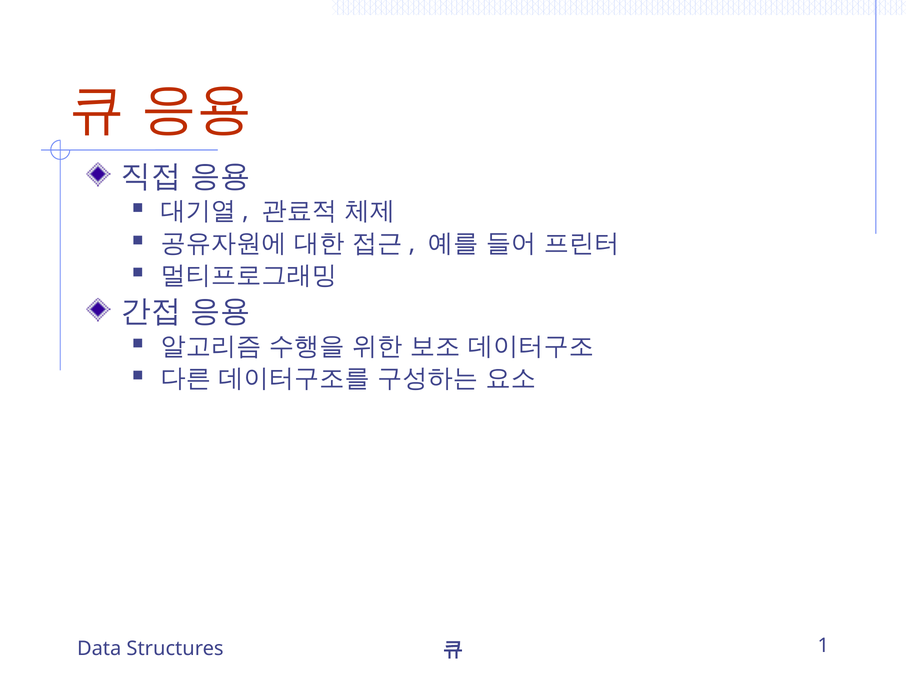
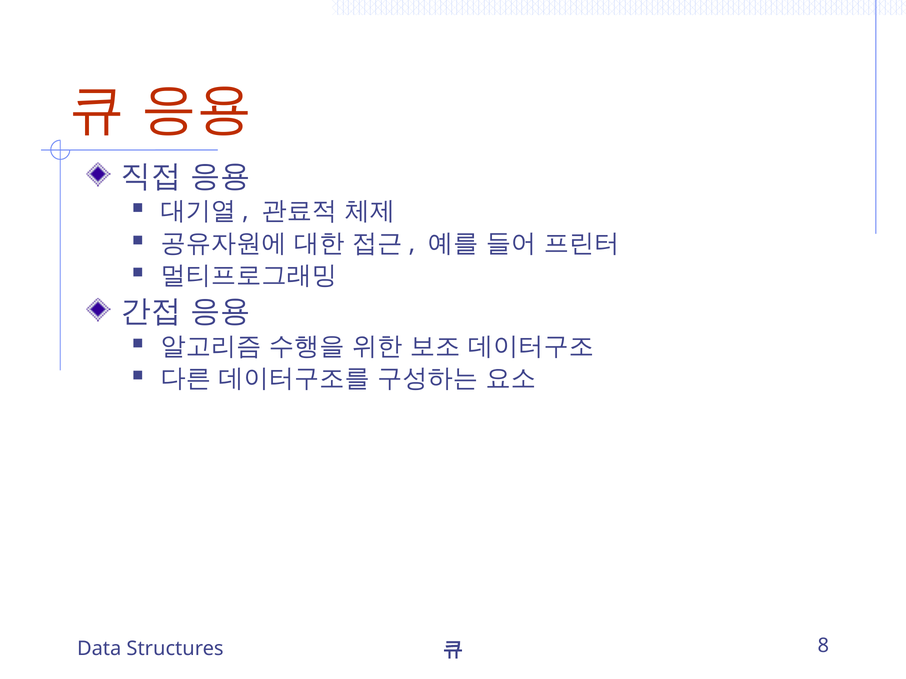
1: 1 -> 8
